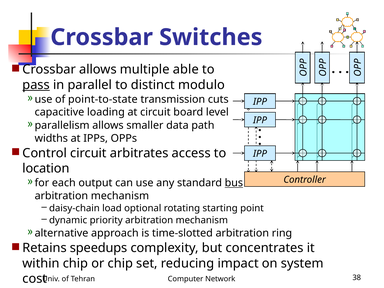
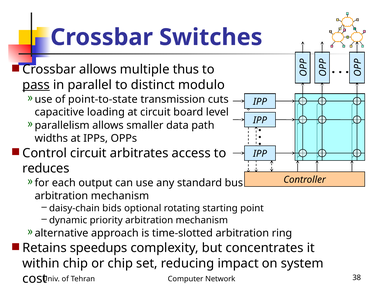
able: able -> thus
location: location -> reduces
bus underline: present -> none
load: load -> bids
